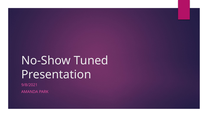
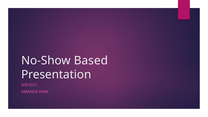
Tuned: Tuned -> Based
